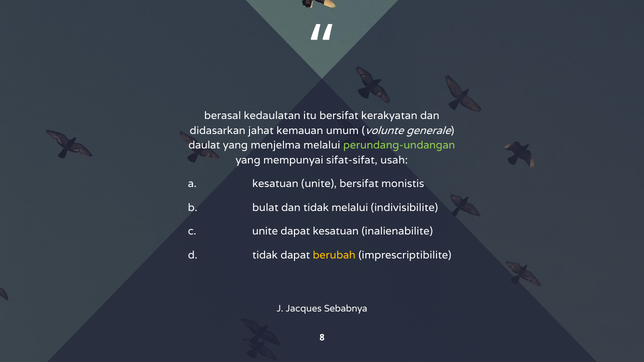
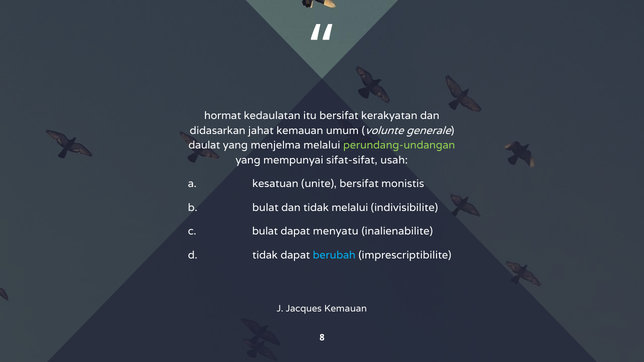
berasal: berasal -> hormat
c unite: unite -> bulat
dapat kesatuan: kesatuan -> menyatu
berubah colour: yellow -> light blue
Jacques Sebabnya: Sebabnya -> Kemauan
